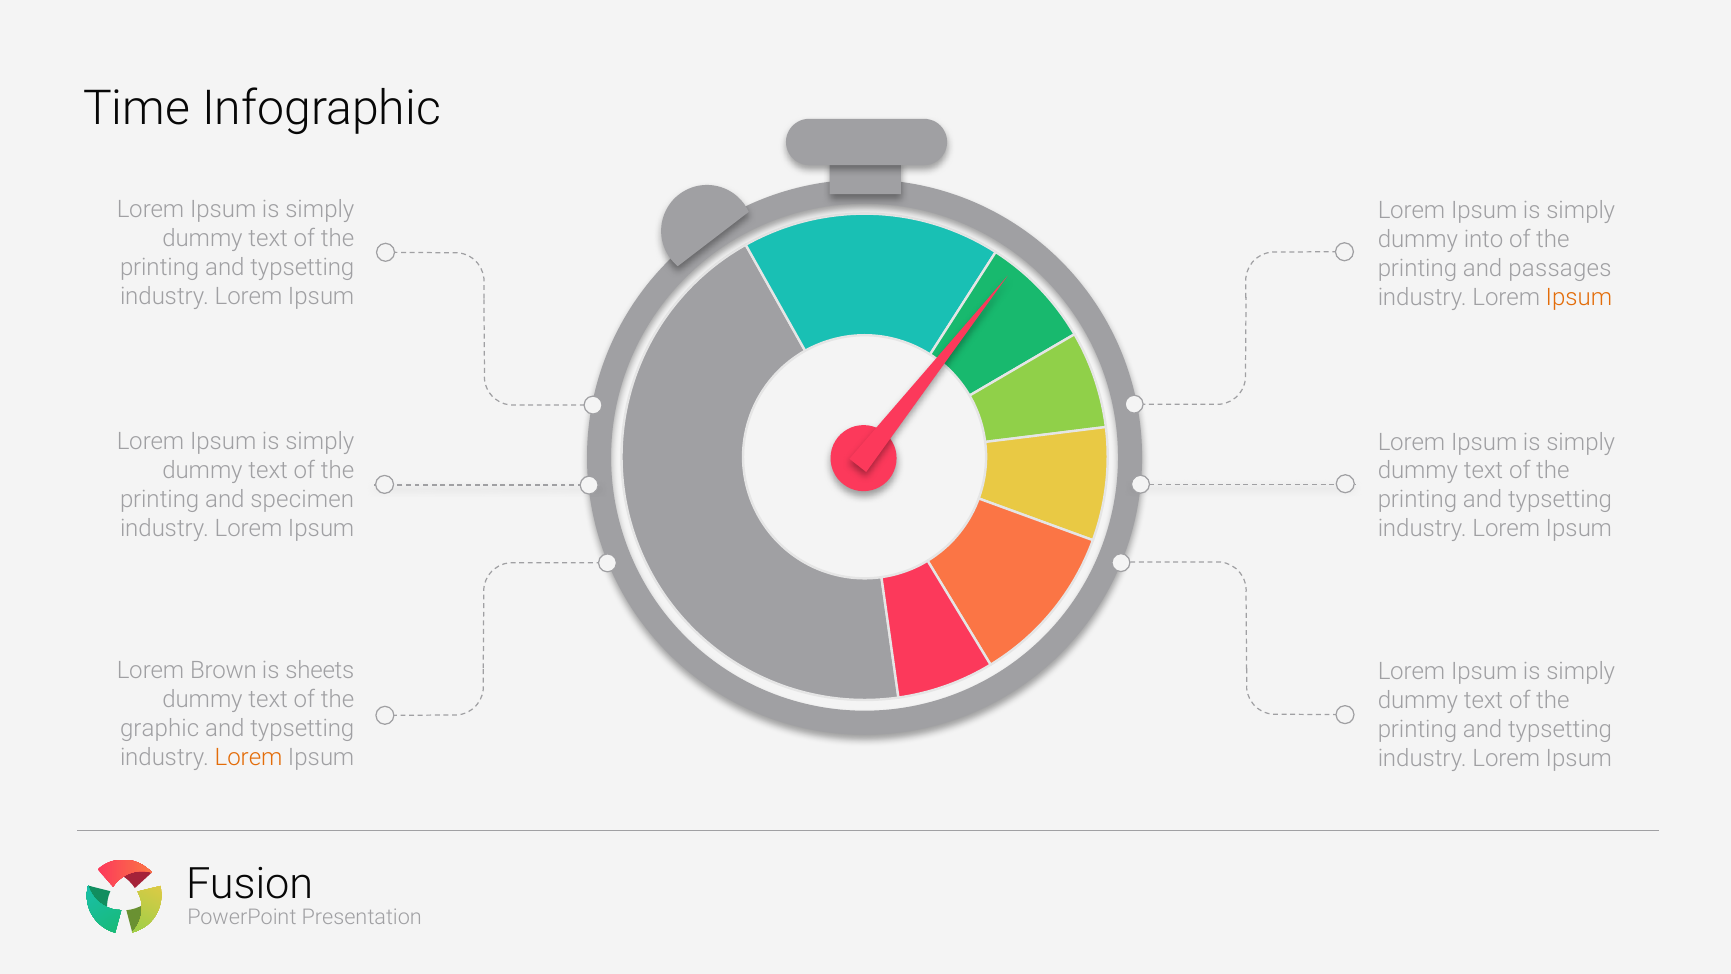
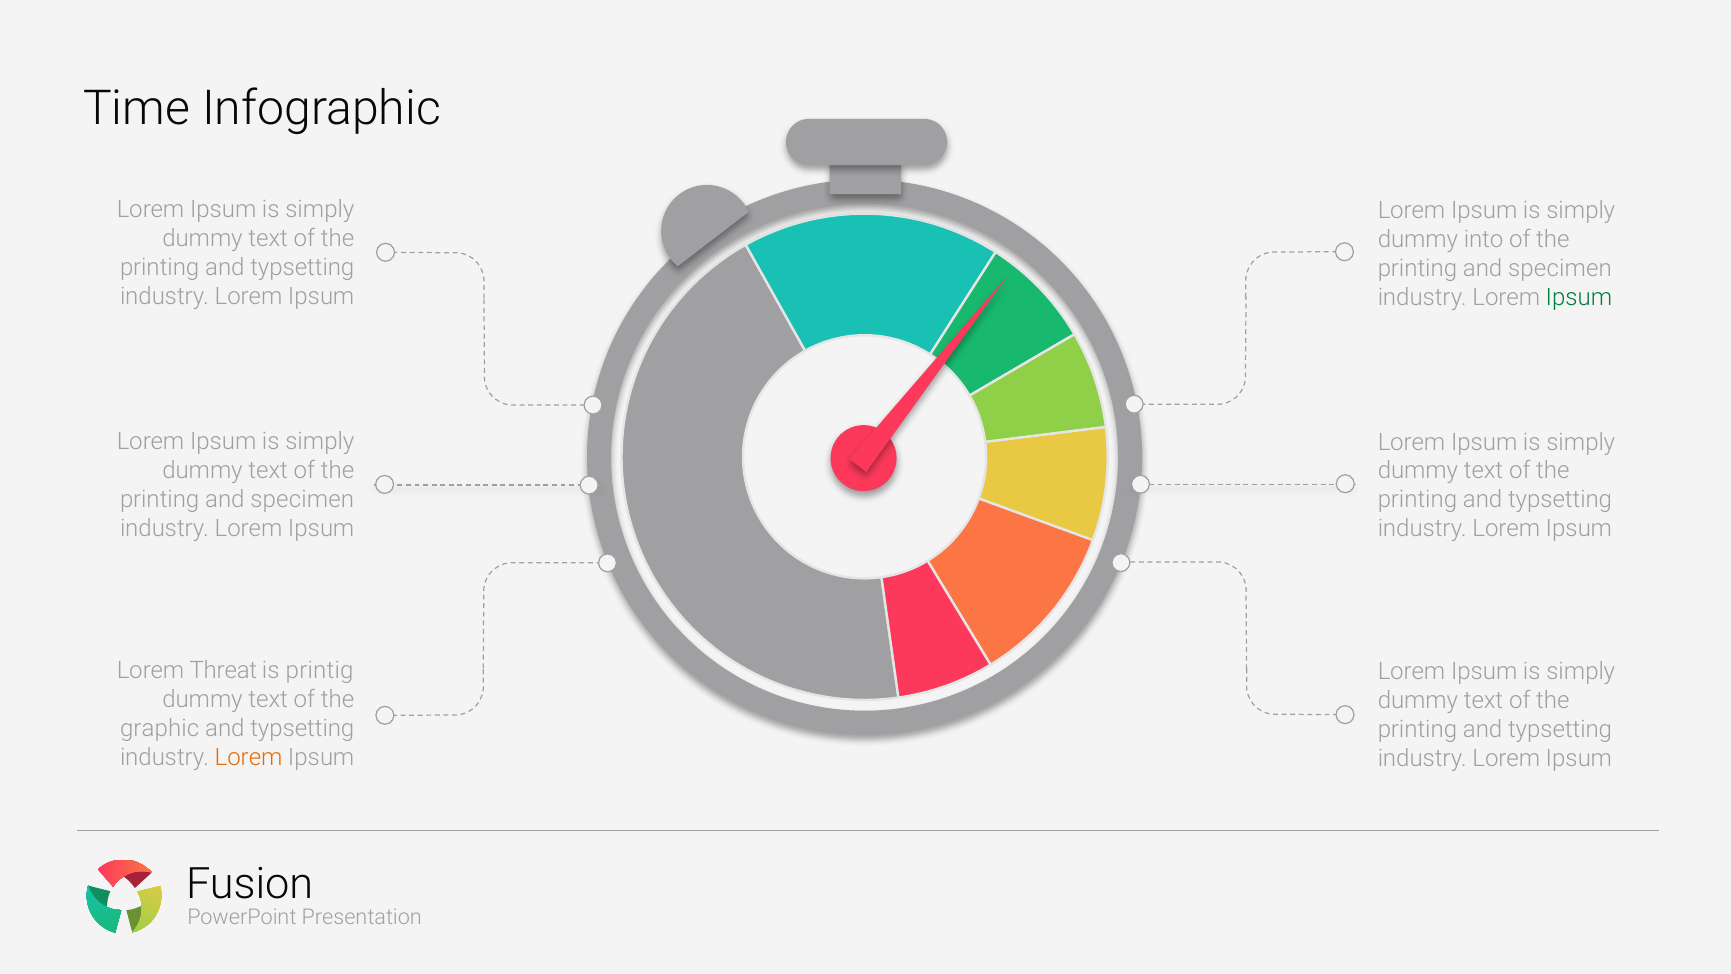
passages at (1560, 268): passages -> specimen
Ipsum at (1579, 297) colour: orange -> green
Brown: Brown -> Threat
sheets: sheets -> printig
